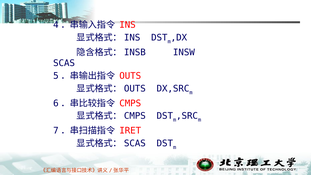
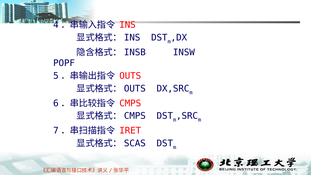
SCAS: SCAS -> POPF
